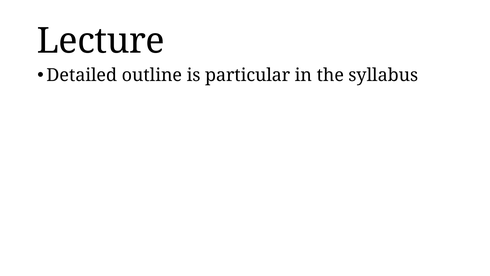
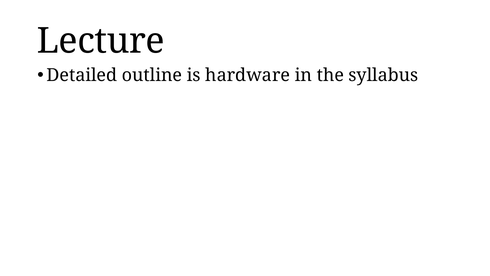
particular: particular -> hardware
